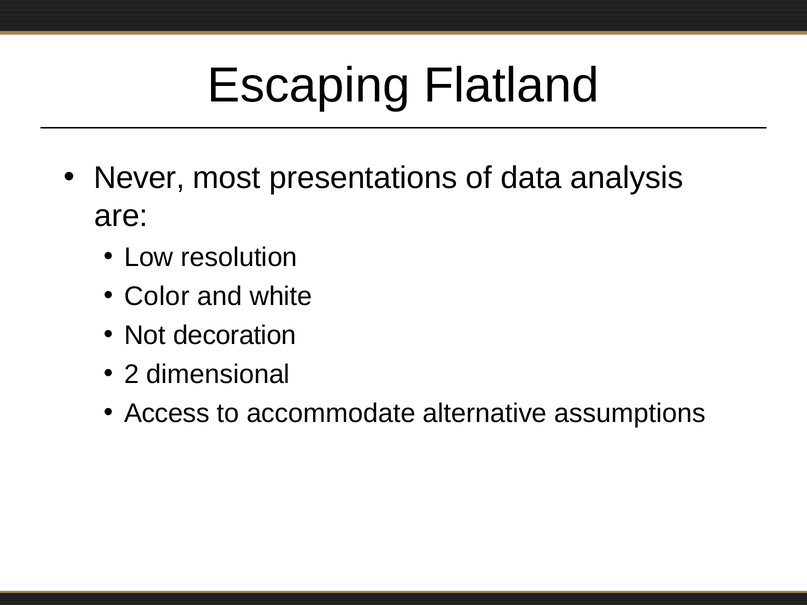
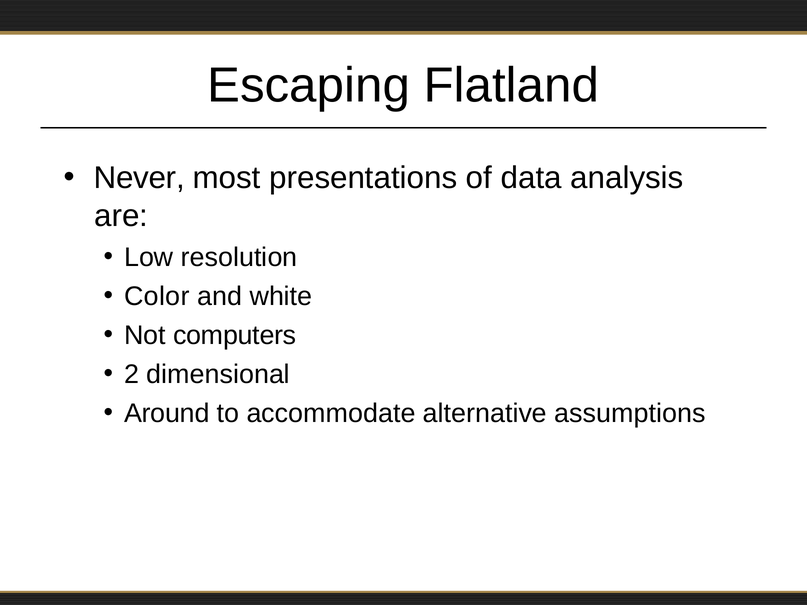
decoration: decoration -> computers
Access: Access -> Around
